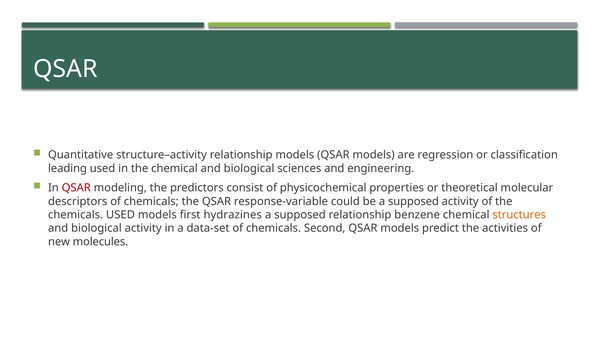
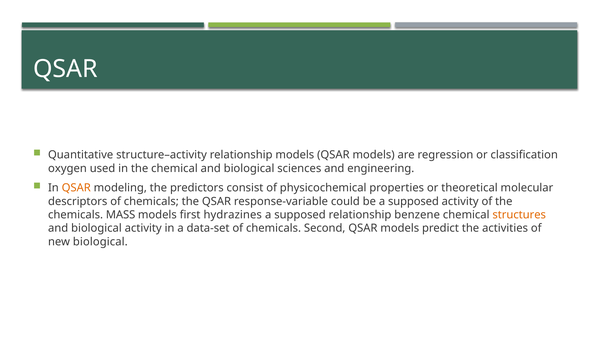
leading: leading -> oxygen
QSAR at (76, 188) colour: red -> orange
chemicals USED: USED -> MASS
new molecules: molecules -> biological
